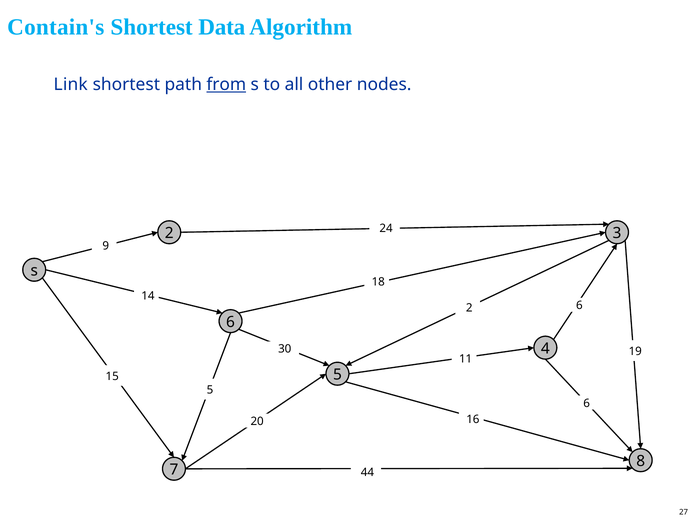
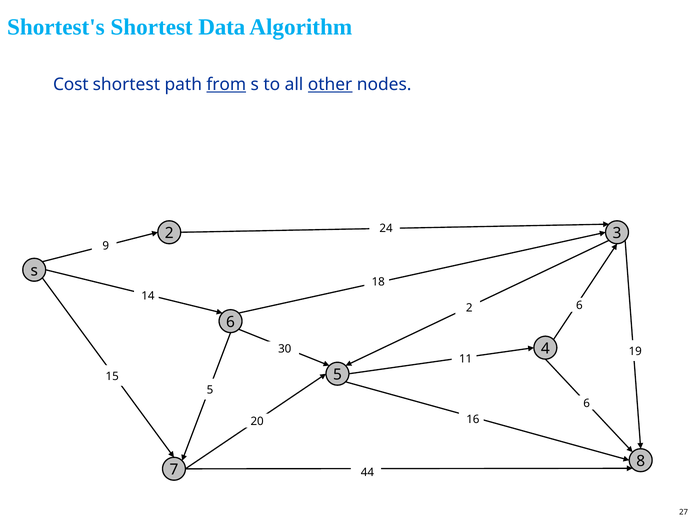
Contain's: Contain's -> Shortest's
Link: Link -> Cost
other underline: none -> present
